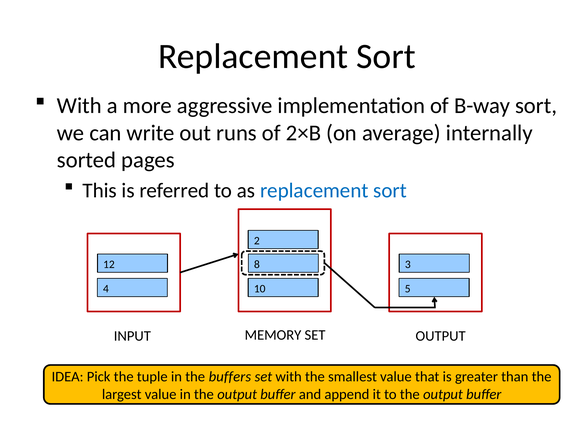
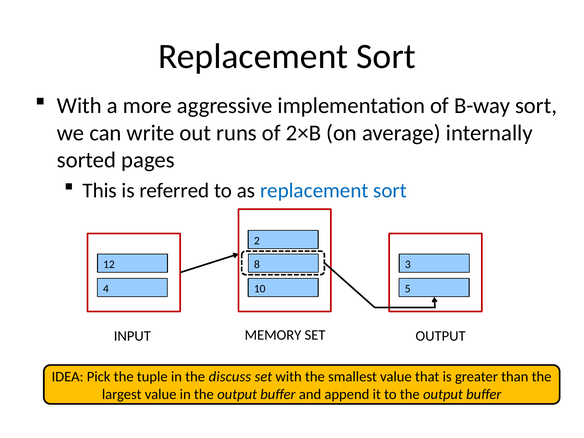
buffers: buffers -> discuss
